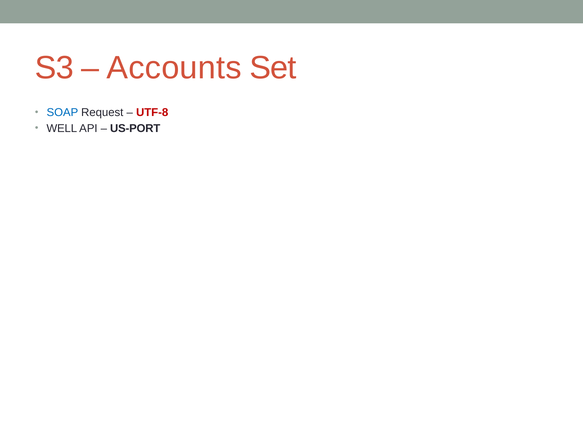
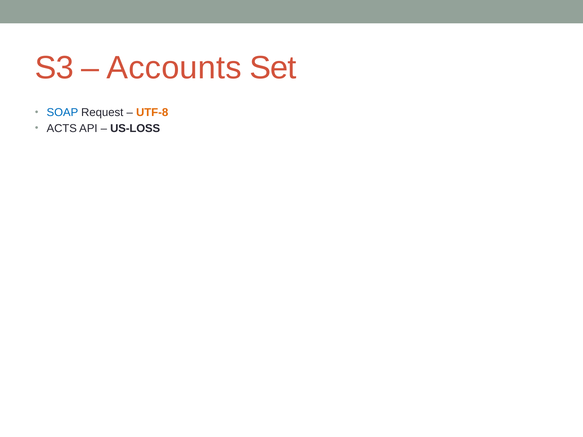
UTF-8 colour: red -> orange
WELL: WELL -> ACTS
US-PORT: US-PORT -> US-LOSS
